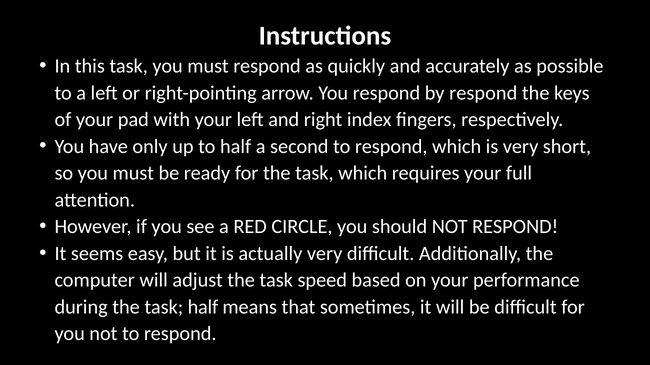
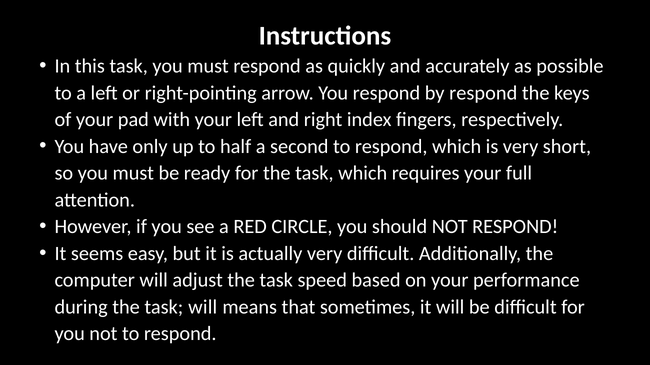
task half: half -> will
